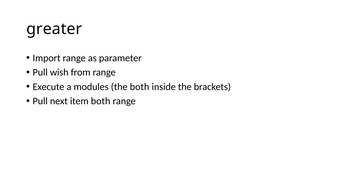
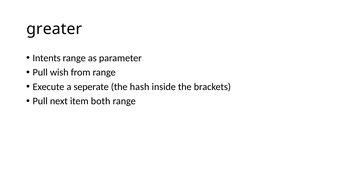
Import: Import -> Intents
modules: modules -> seperate
the both: both -> hash
